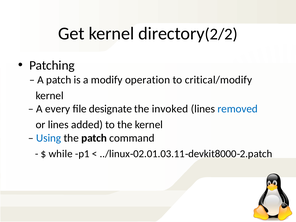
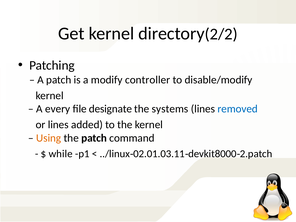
operation: operation -> controller
critical/modify: critical/modify -> disable/modify
invoked: invoked -> systems
Using colour: blue -> orange
